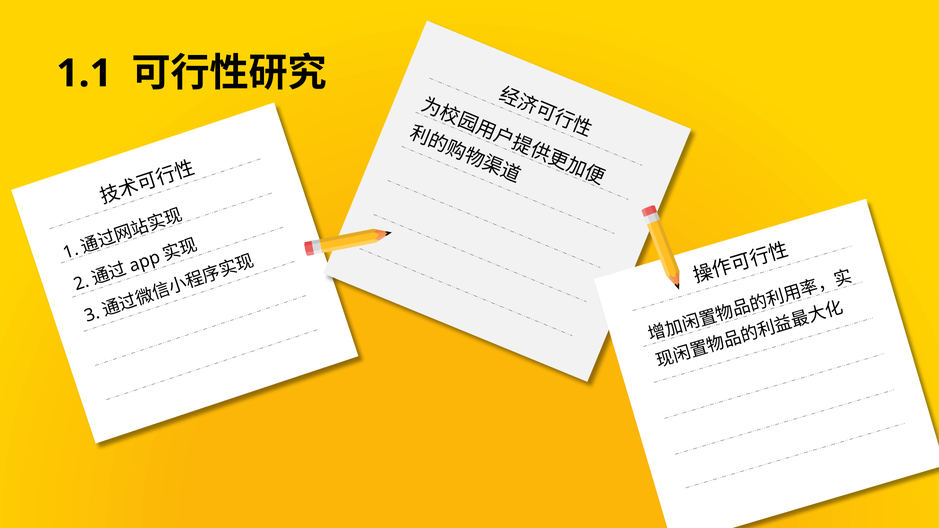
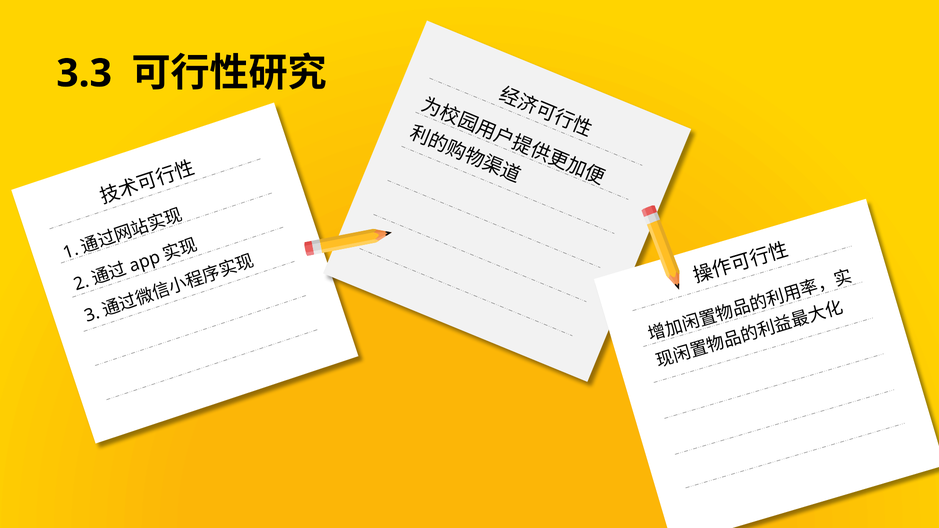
1.1: 1.1 -> 3.3
